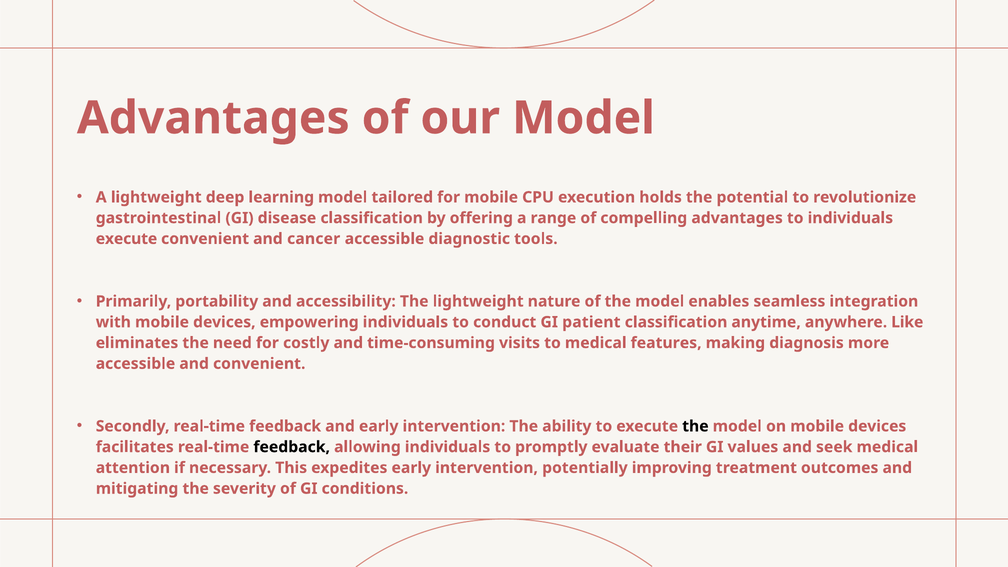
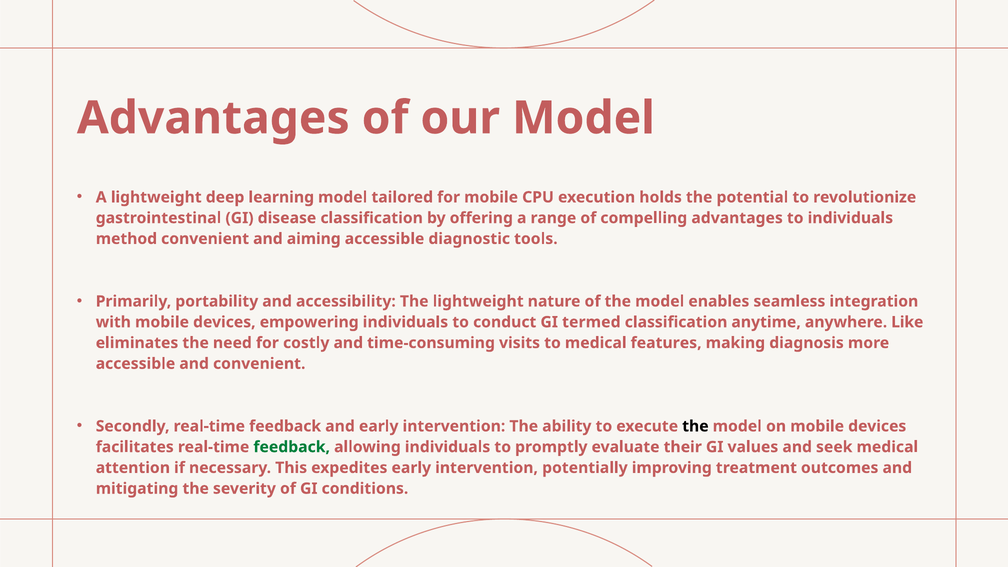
execute at (126, 239): execute -> method
cancer: cancer -> aiming
patient: patient -> termed
feedback at (292, 447) colour: black -> green
